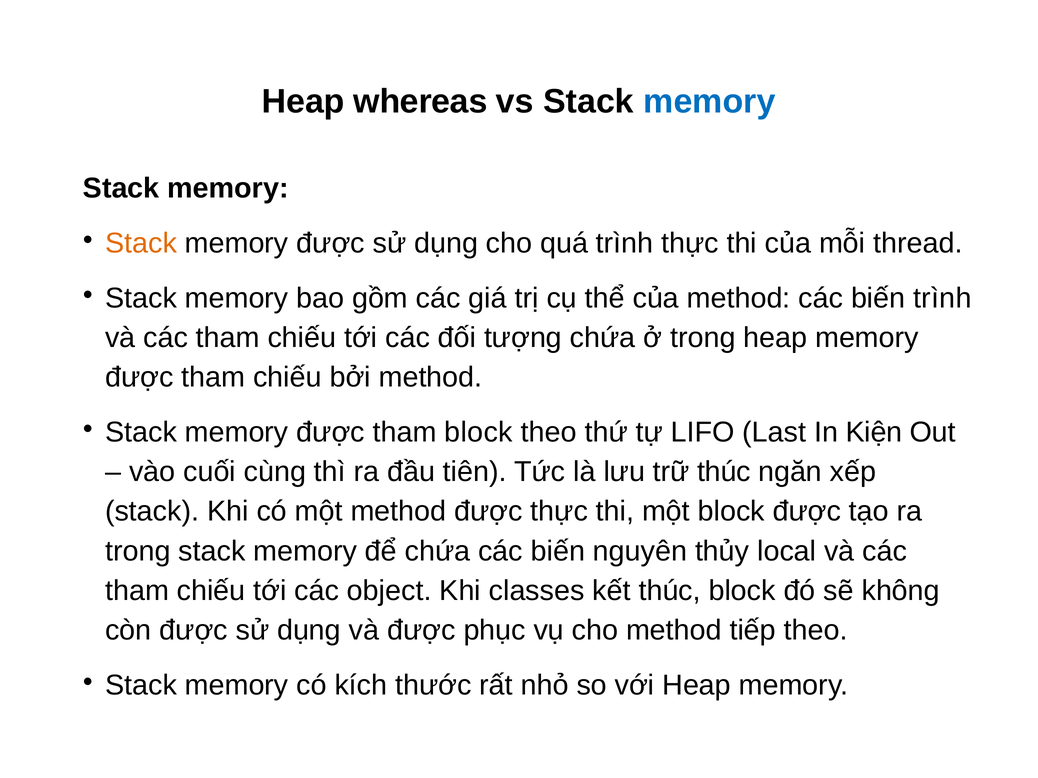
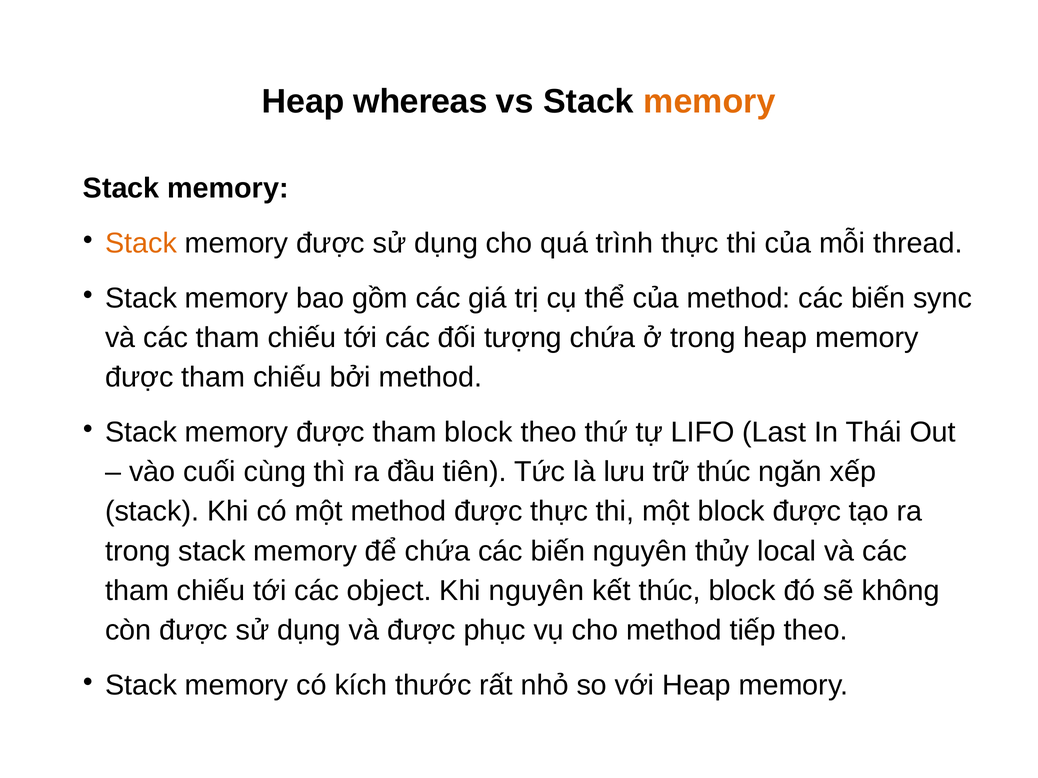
memory at (709, 101) colour: blue -> orange
biến trình: trình -> sync
Kiện: Kiện -> Thái
Khi classes: classes -> nguyên
